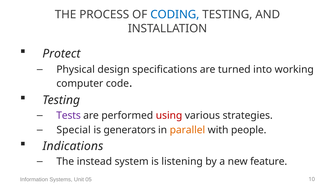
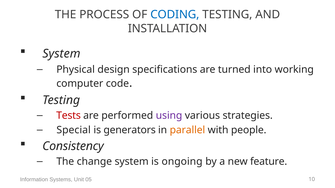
Protect at (61, 54): Protect -> System
Tests colour: purple -> red
using colour: red -> purple
Indications: Indications -> Consistency
instead: instead -> change
listening: listening -> ongoing
